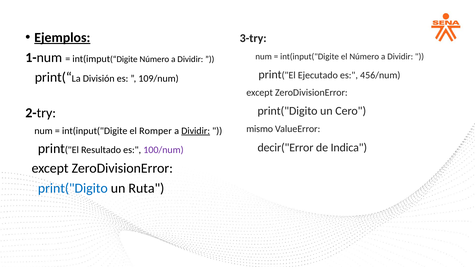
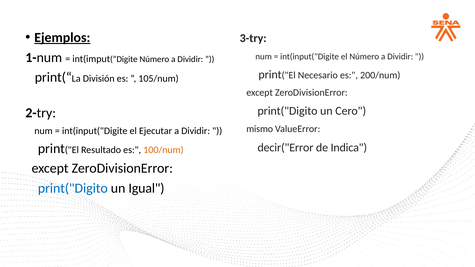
Ejecutado: Ejecutado -> Necesario
456/num: 456/num -> 200/num
109/num: 109/num -> 105/num
Romper: Romper -> Ejecutar
Dividir at (196, 131) underline: present -> none
100/num colour: purple -> orange
Ruta: Ruta -> Igual
